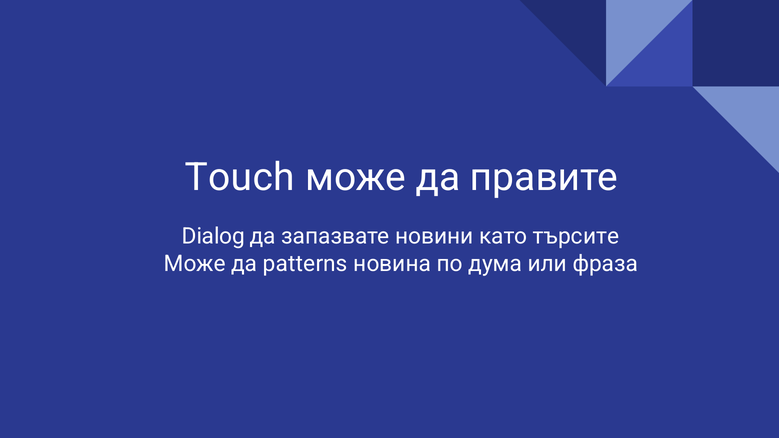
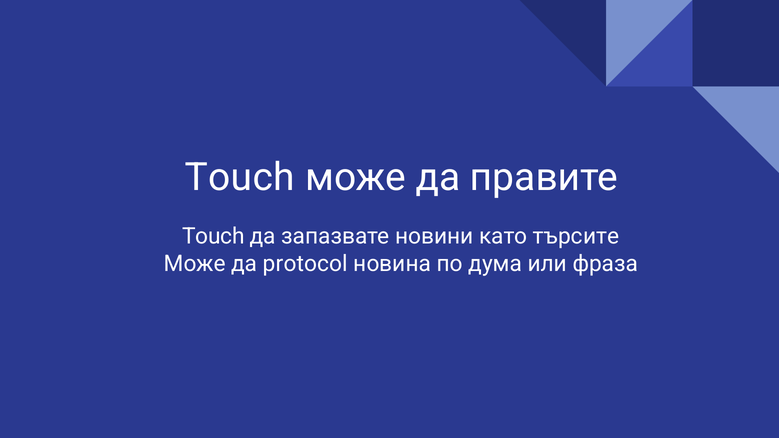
Dialog at (213, 236): Dialog -> Touch
patterns: patterns -> protocol
